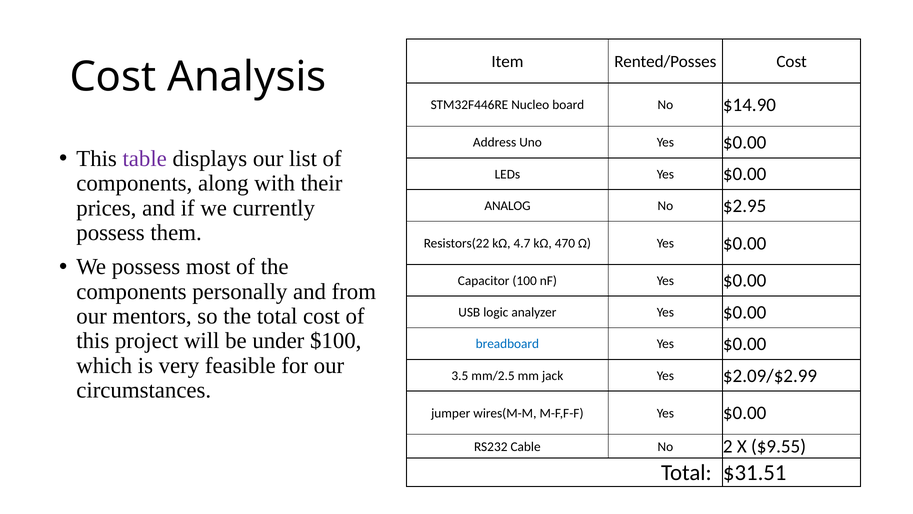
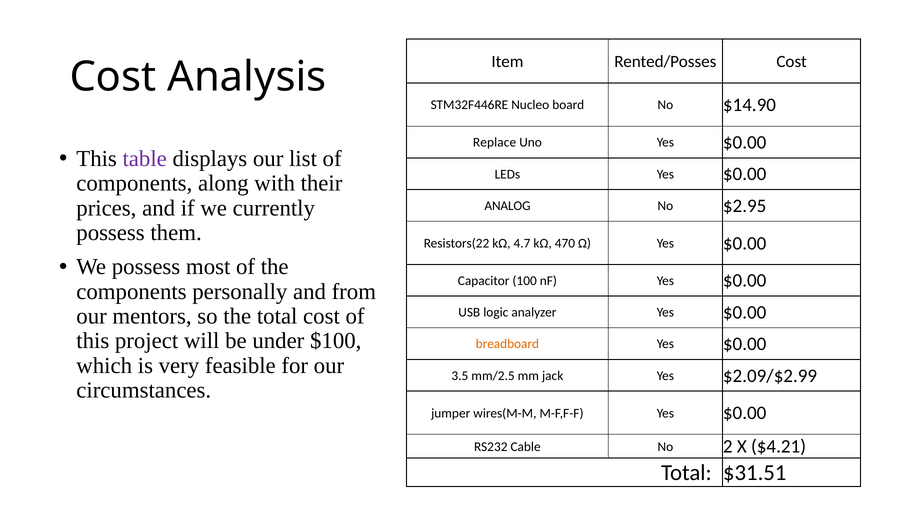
Address: Address -> Replace
breadboard colour: blue -> orange
$9.55: $9.55 -> $4.21
